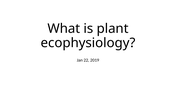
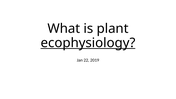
ecophysiology underline: none -> present
